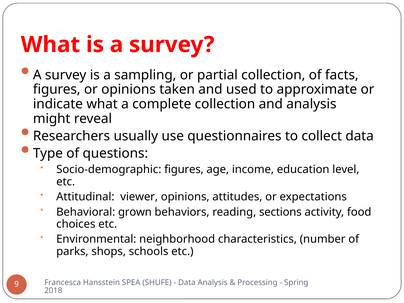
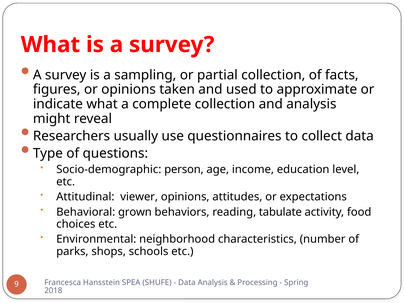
Socio-demographic figures: figures -> person
sections: sections -> tabulate
